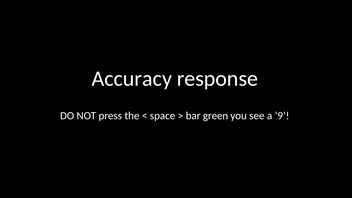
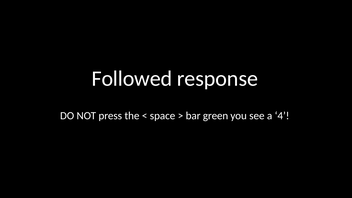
Accuracy: Accuracy -> Followed
9: 9 -> 4
